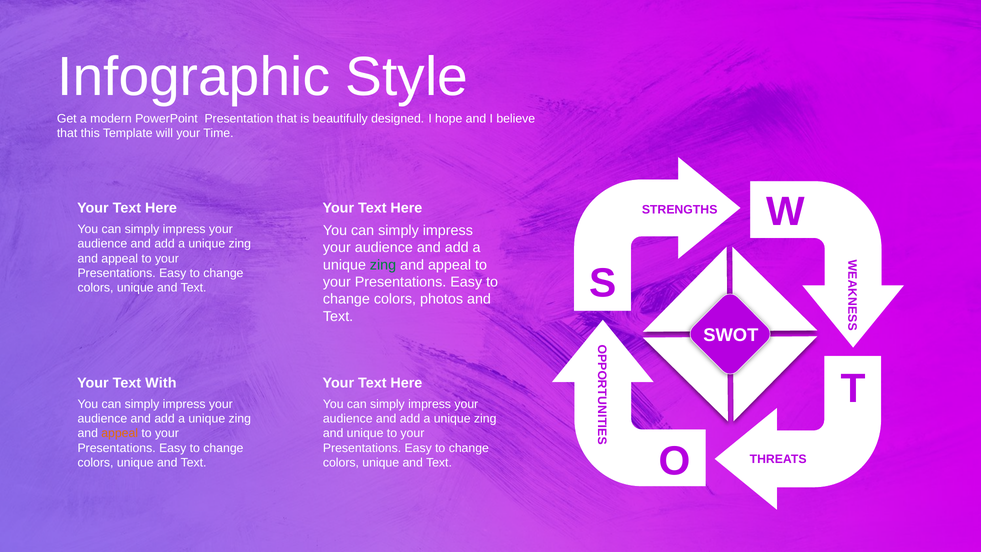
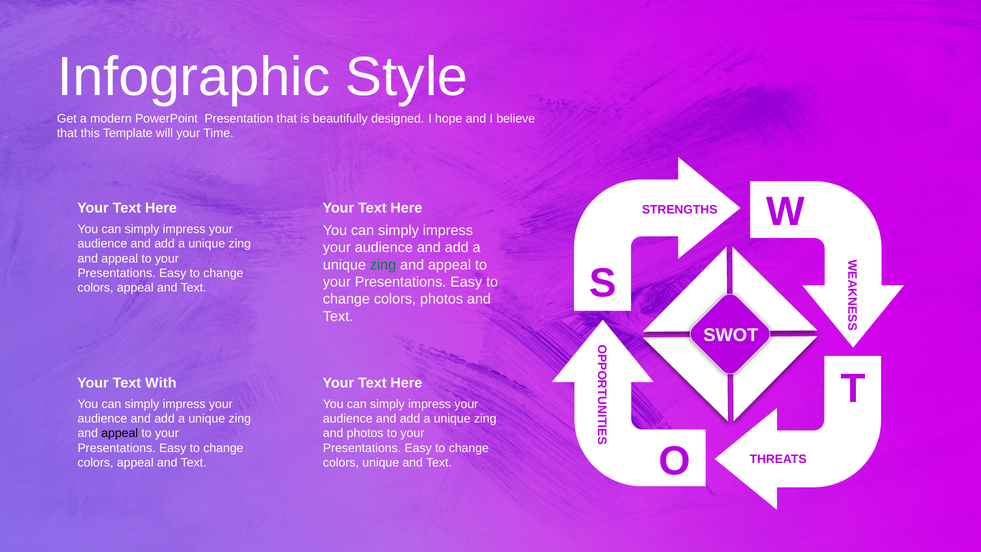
unique at (135, 288): unique -> appeal
appeal at (120, 433) colour: orange -> black
and unique: unique -> photos
unique at (135, 463): unique -> appeal
